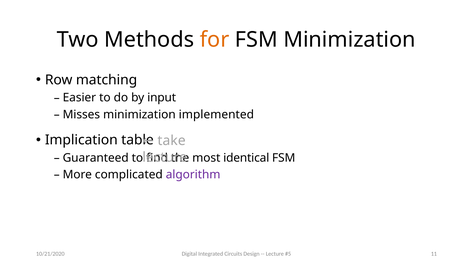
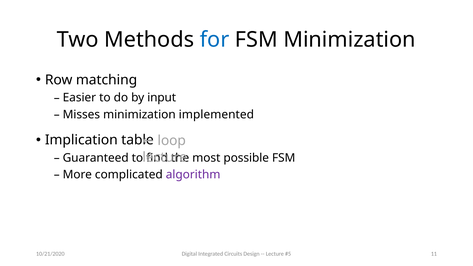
for colour: orange -> blue
take: take -> loop
identical: identical -> possible
